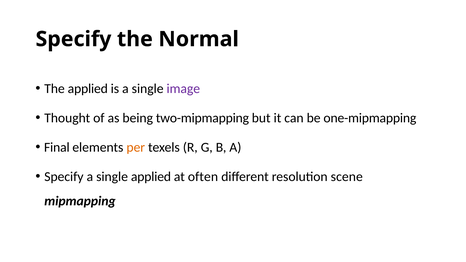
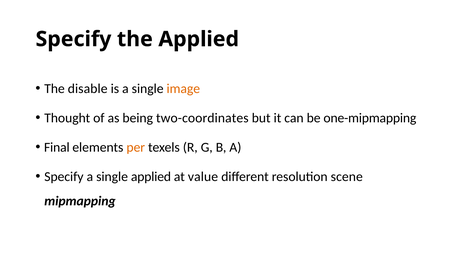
the Normal: Normal -> Applied
The applied: applied -> disable
image colour: purple -> orange
two-mipmapping: two-mipmapping -> two-coordinates
often: often -> value
